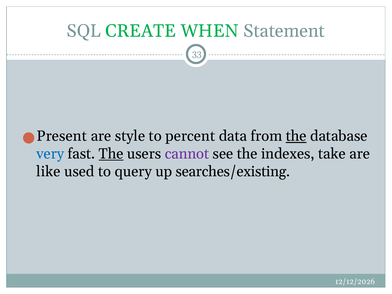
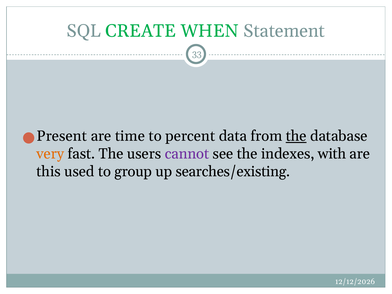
style: style -> time
very colour: blue -> orange
The at (111, 154) underline: present -> none
take: take -> with
like: like -> this
query: query -> group
